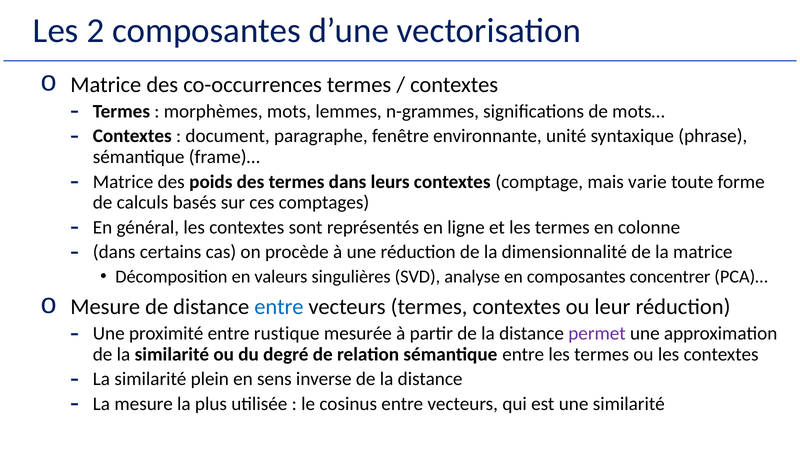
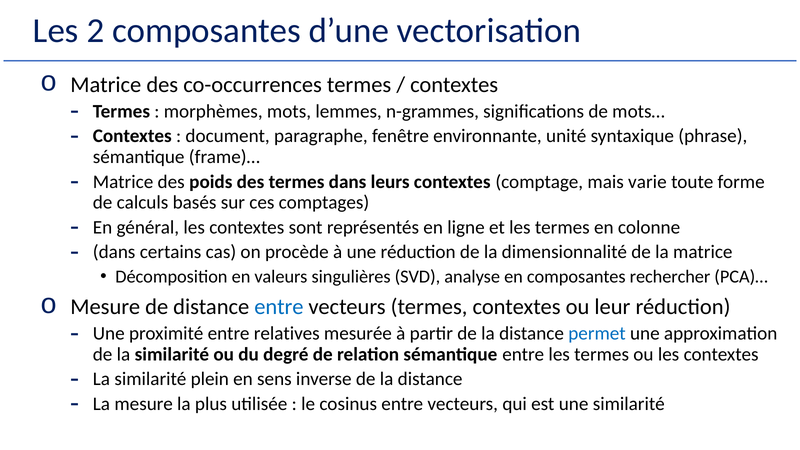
concentrer: concentrer -> rechercher
rustique: rustique -> relatives
permet colour: purple -> blue
